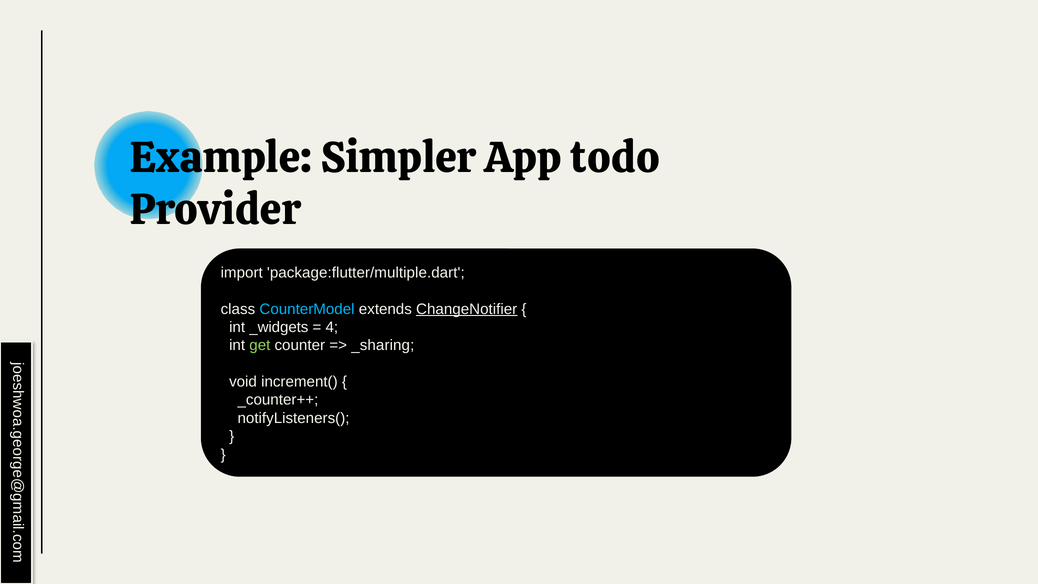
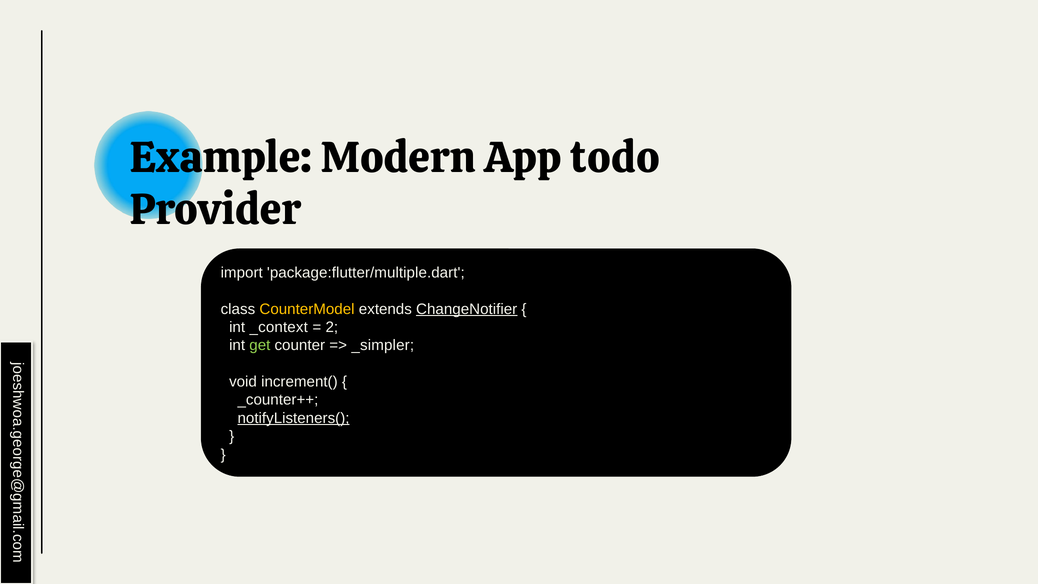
Simpler: Simpler -> Modern
CounterModel colour: light blue -> yellow
_widgets: _widgets -> _context
4: 4 -> 2
_sharing: _sharing -> _simpler
notifyListeners( underline: none -> present
